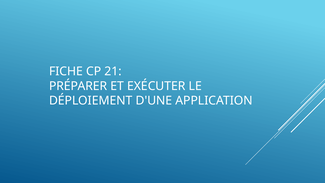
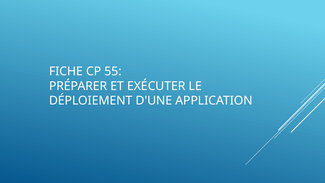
21: 21 -> 55
